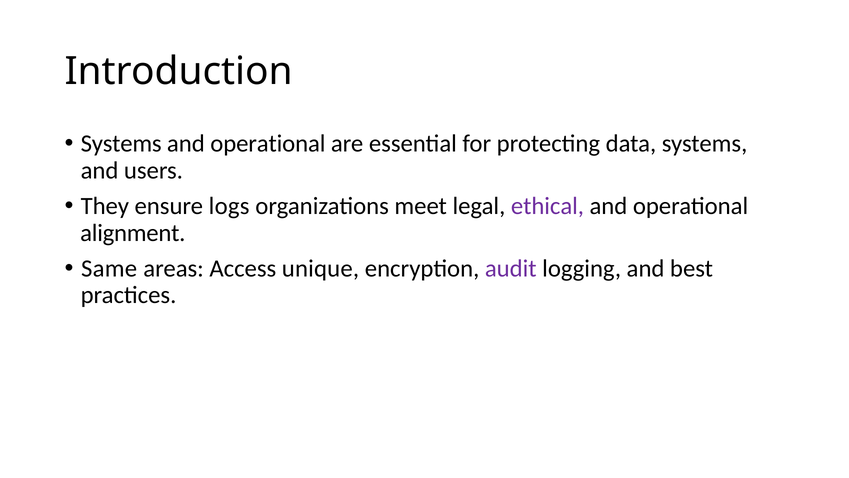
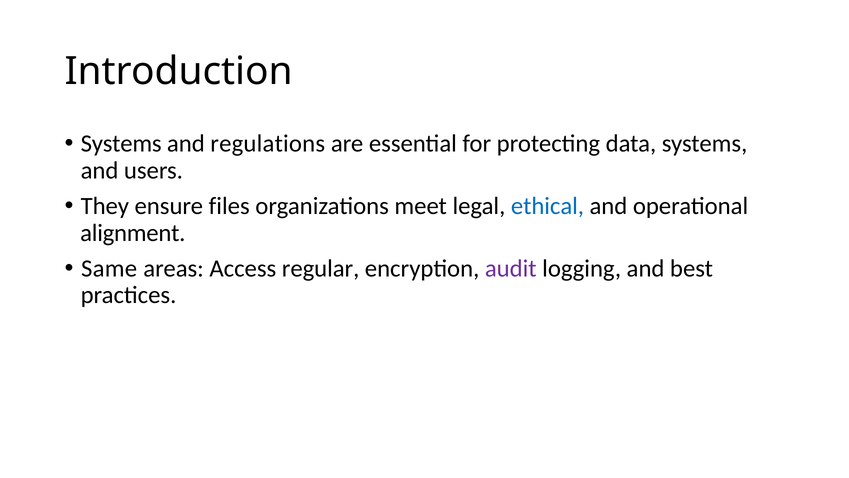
operational at (268, 144): operational -> regulations
logs: logs -> files
ethical colour: purple -> blue
unique: unique -> regular
